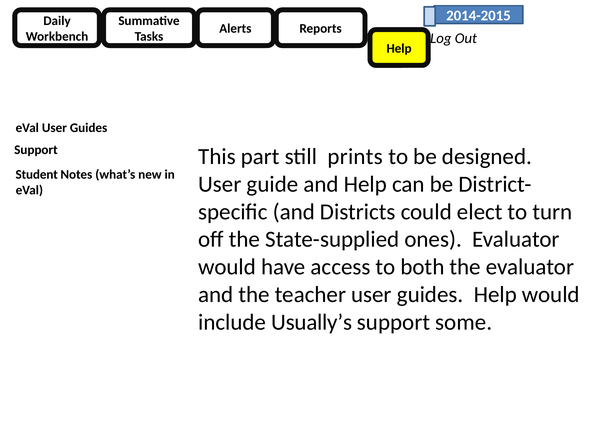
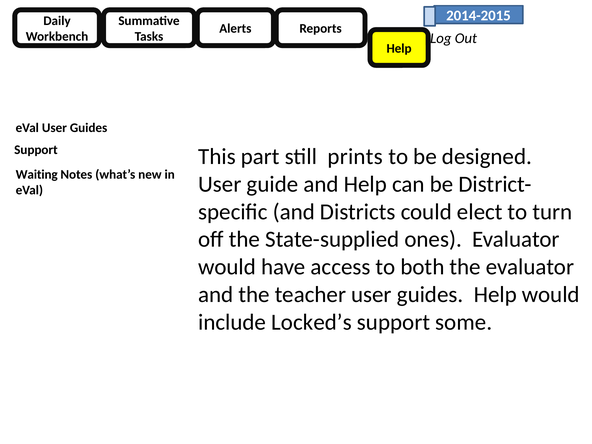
Student: Student -> Waiting
Usually’s: Usually’s -> Locked’s
